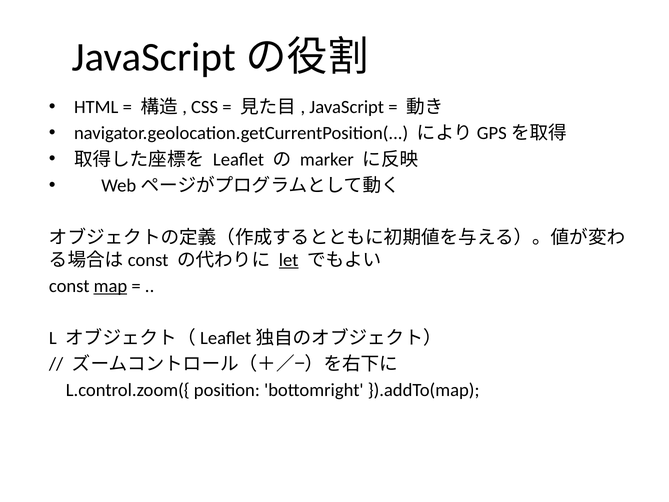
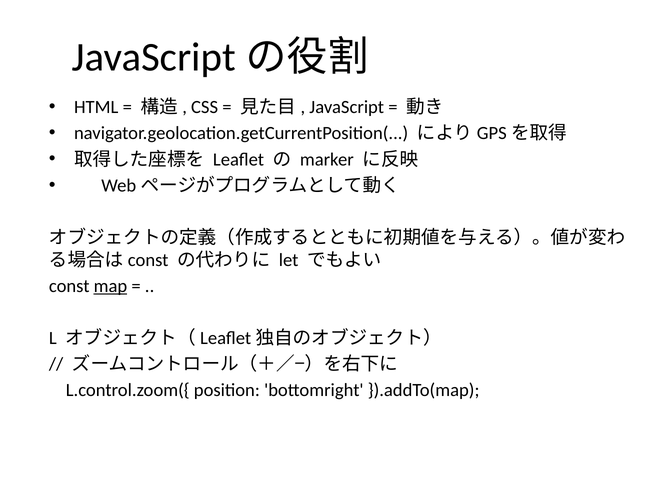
let underline: present -> none
